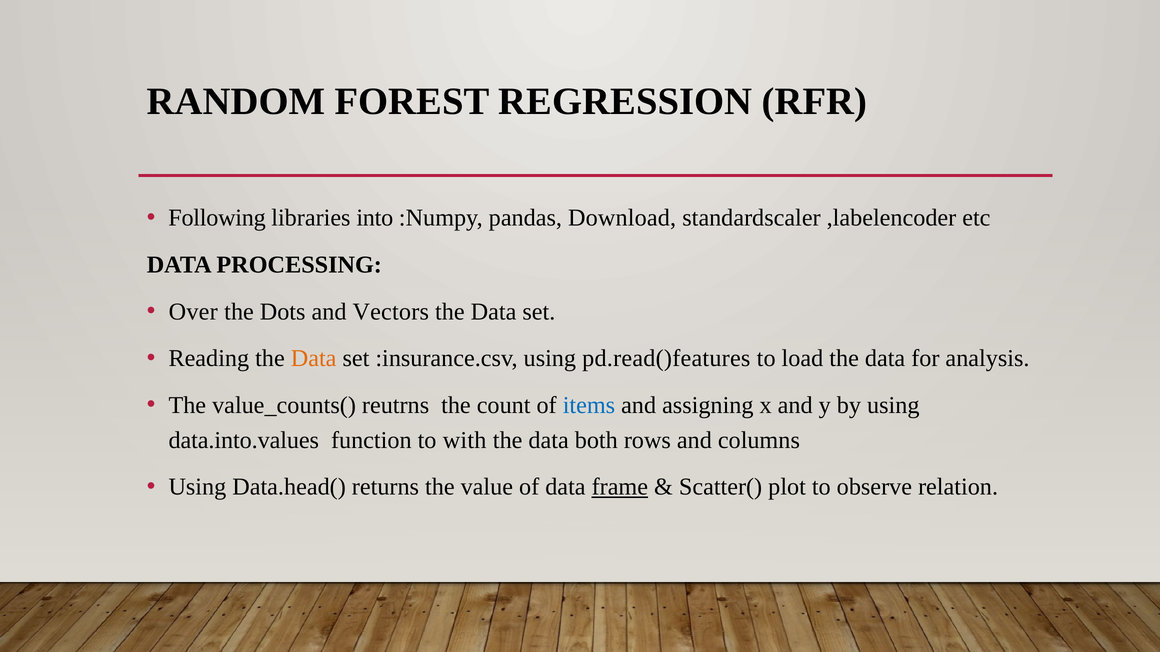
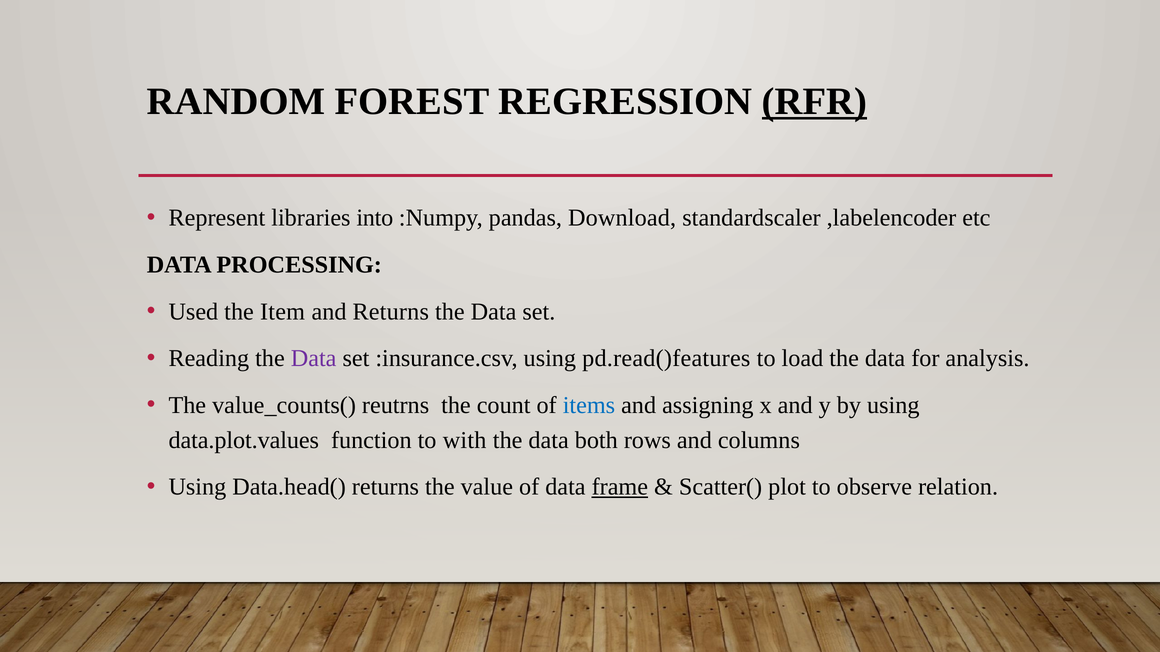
RFR underline: none -> present
Following: Following -> Represent
Over: Over -> Used
Dots: Dots -> Item
and Vectors: Vectors -> Returns
Data at (314, 359) colour: orange -> purple
data.into.values: data.into.values -> data.plot.values
